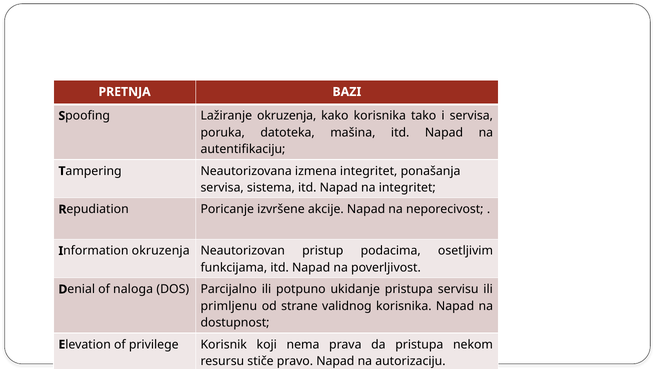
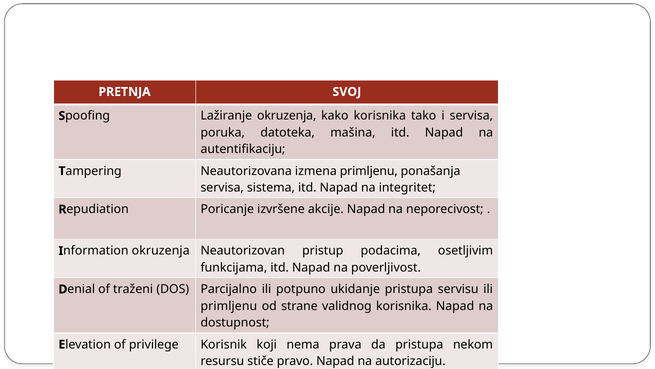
BAZI: BAZI -> SVOJ
izmena integritet: integritet -> primljenu
naloga: naloga -> traženi
